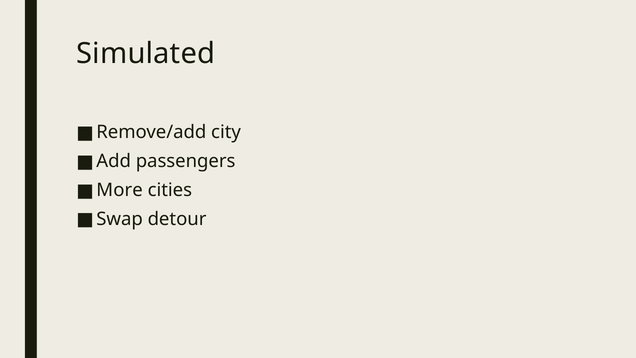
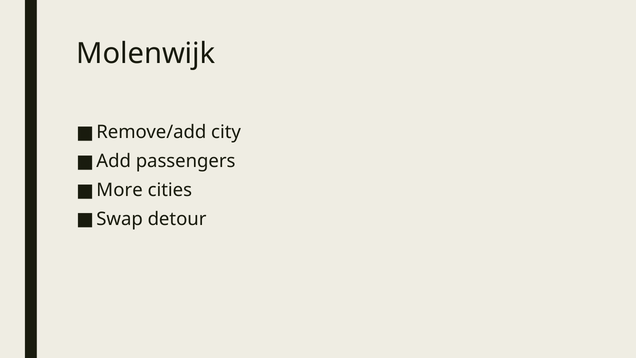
Simulated: Simulated -> Molenwijk
